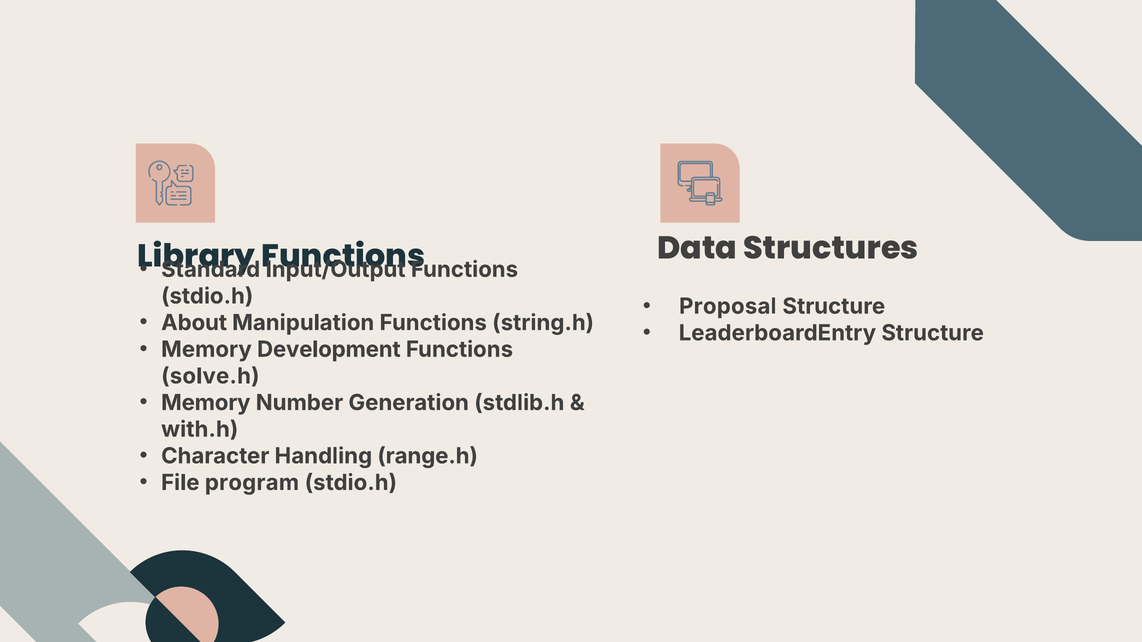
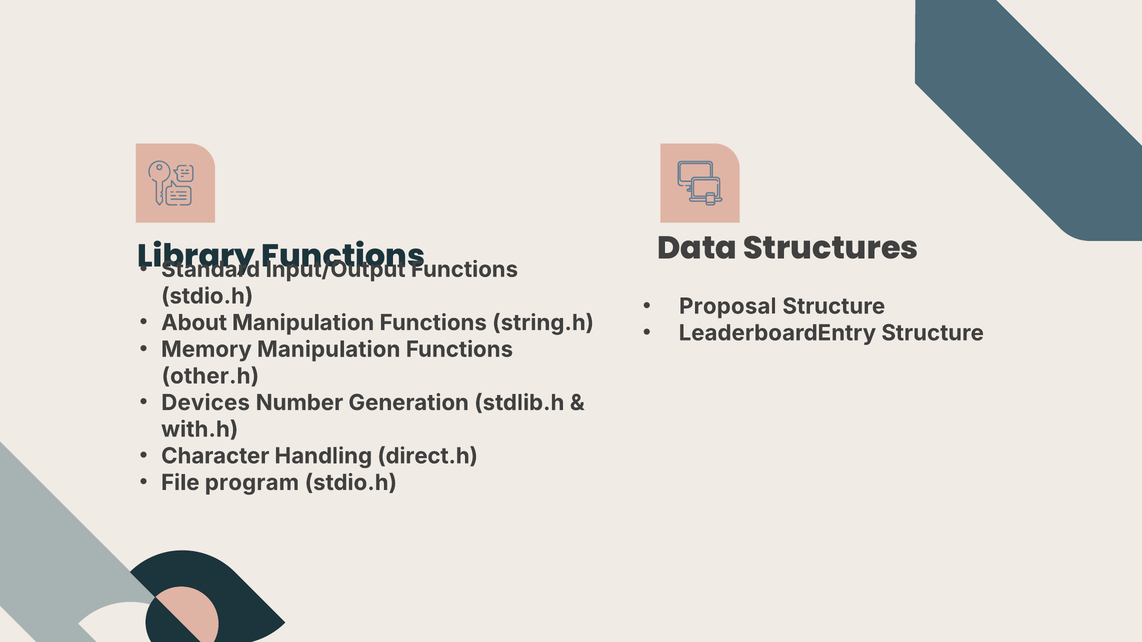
Memory Development: Development -> Manipulation
solve.h: solve.h -> other.h
Memory at (206, 403): Memory -> Devices
range.h: range.h -> direct.h
